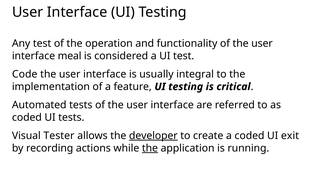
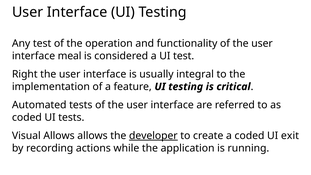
Code: Code -> Right
Visual Tester: Tester -> Allows
the at (150, 148) underline: present -> none
